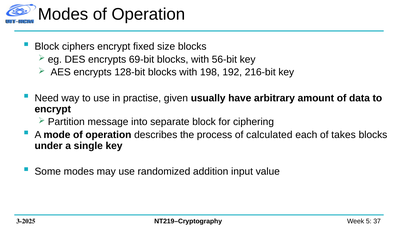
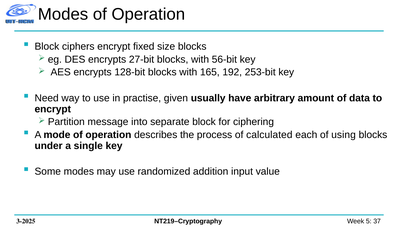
69-bit: 69-bit -> 27-bit
198: 198 -> 165
216-bit: 216-bit -> 253-bit
takes: takes -> using
